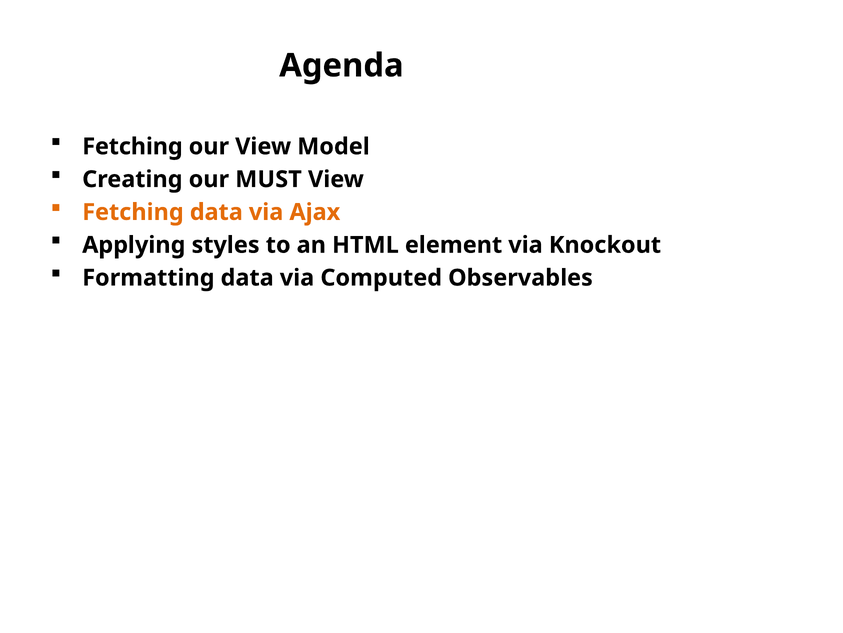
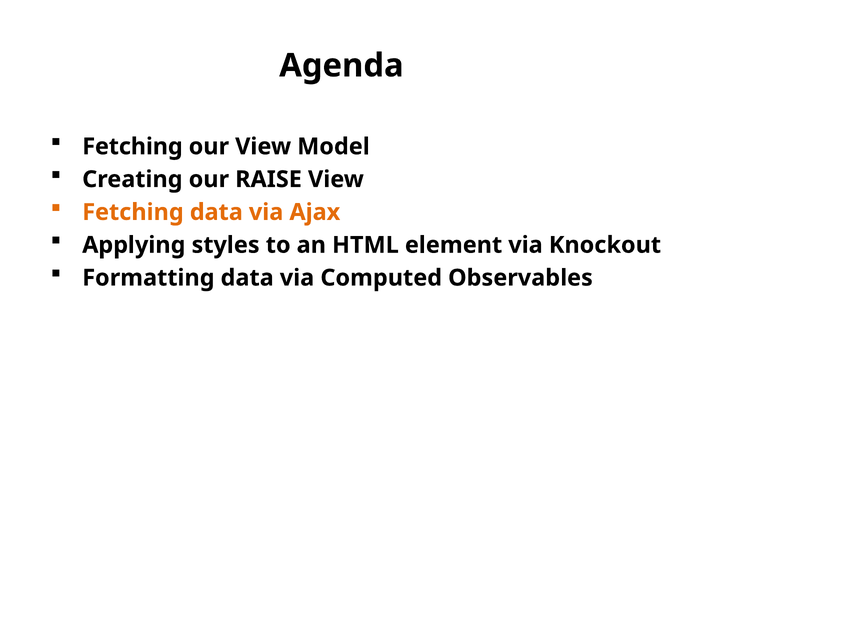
MUST: MUST -> RAISE
